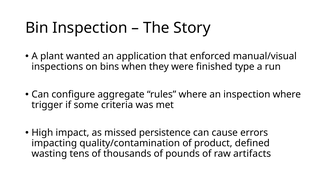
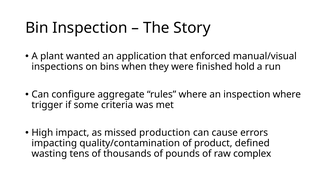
type: type -> hold
persistence: persistence -> production
artifacts: artifacts -> complex
